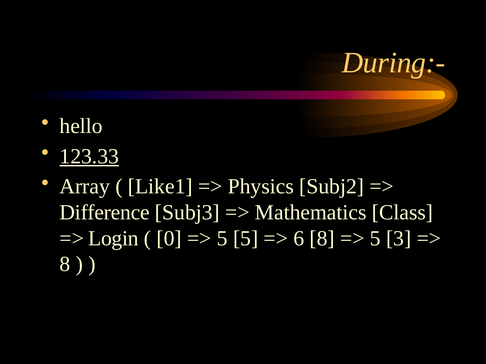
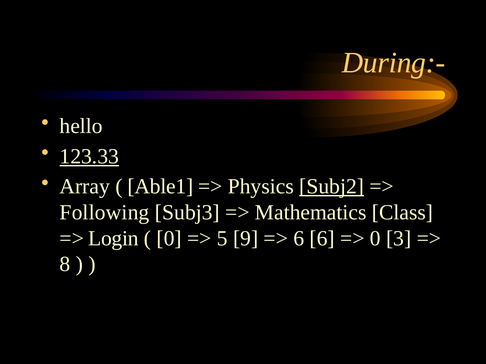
Like1: Like1 -> Able1
Subj2 underline: none -> present
Difference: Difference -> Following
5 5: 5 -> 9
6 8: 8 -> 6
5 at (375, 239): 5 -> 0
